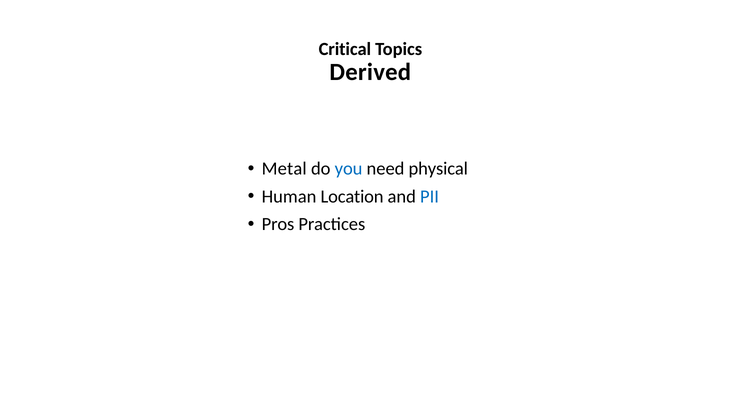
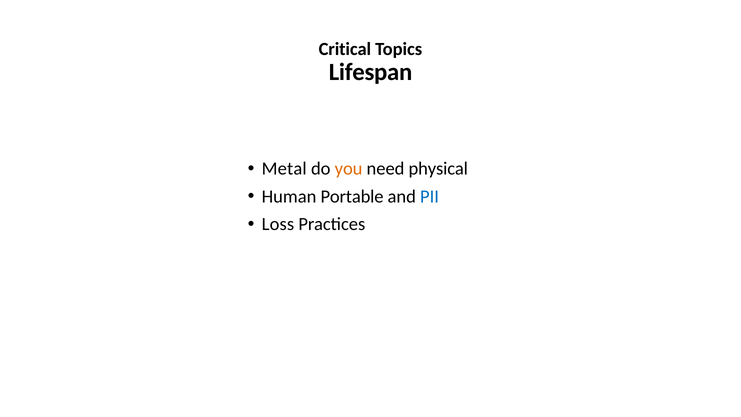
Derived: Derived -> Lifespan
you colour: blue -> orange
Location: Location -> Portable
Pros: Pros -> Loss
